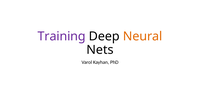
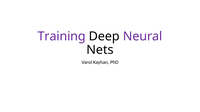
Neural colour: orange -> purple
